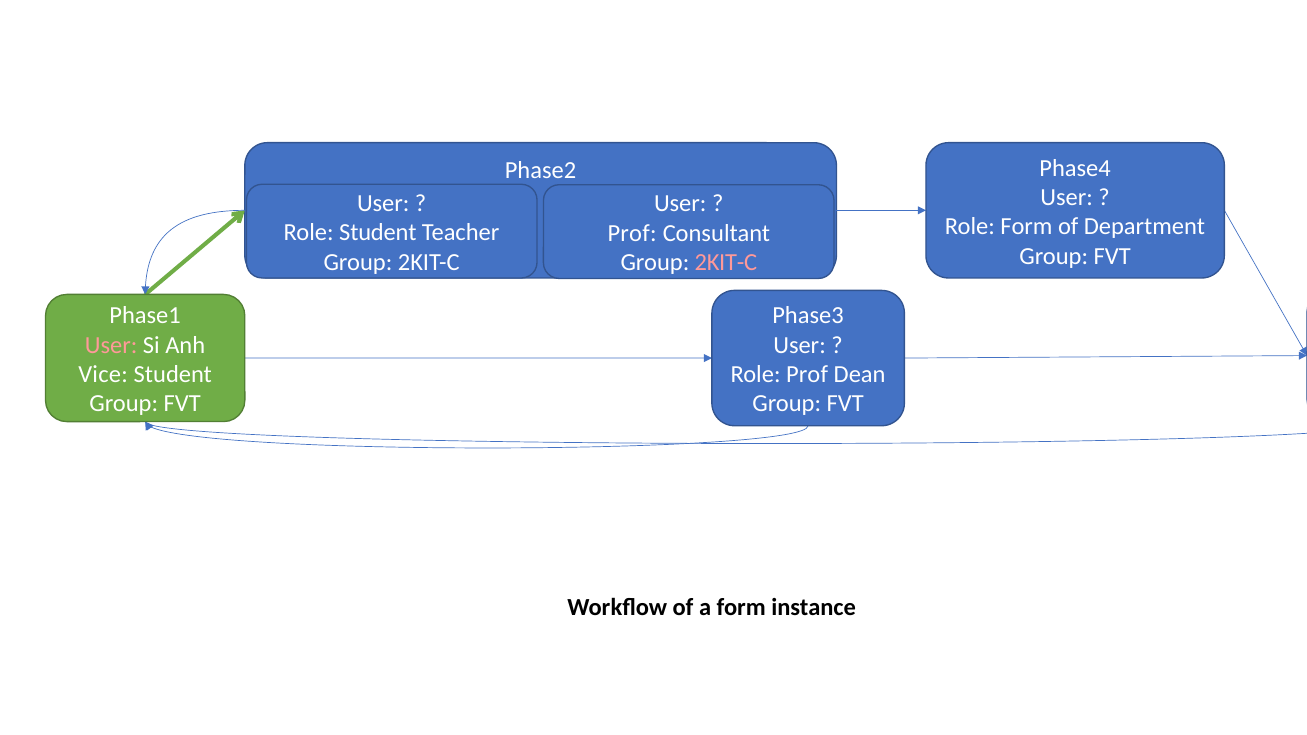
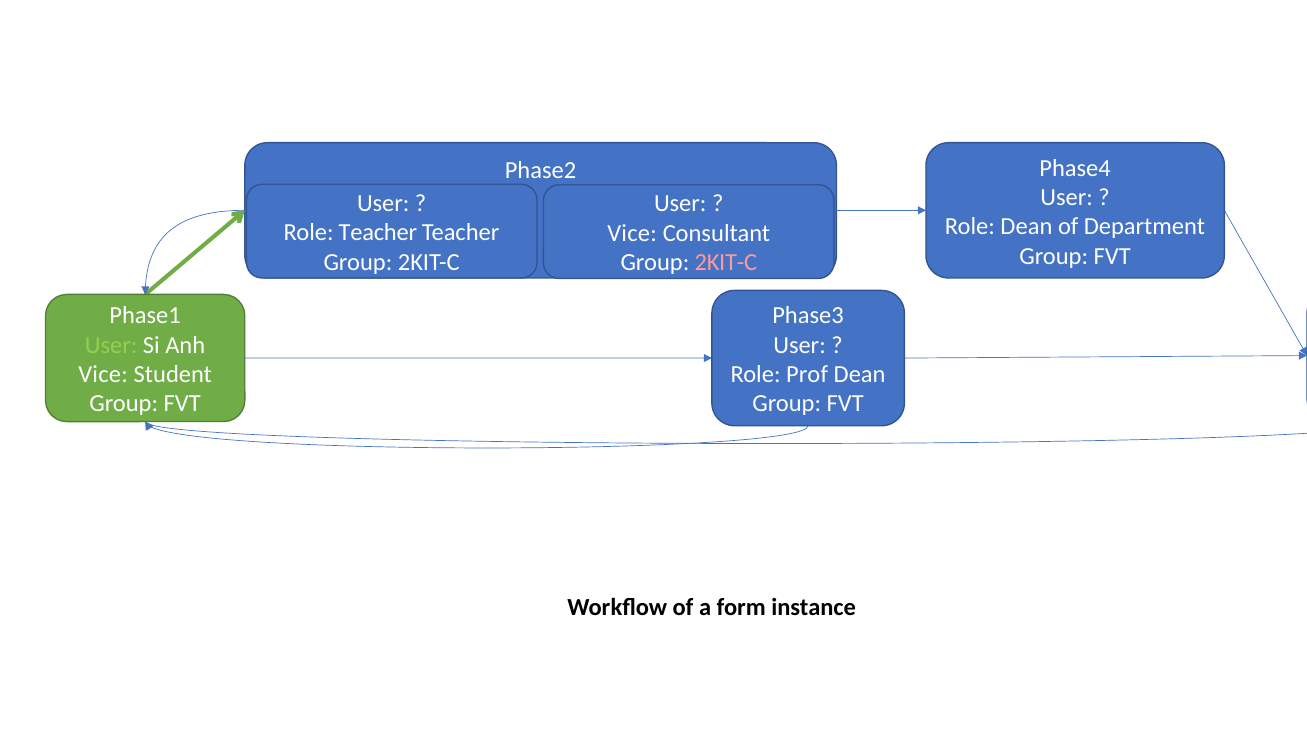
Form at (1026, 227): Form -> Dean
Role Student: Student -> Teacher
Prof at (632, 233): Prof -> Vice
User at (111, 345) colour: pink -> light green
